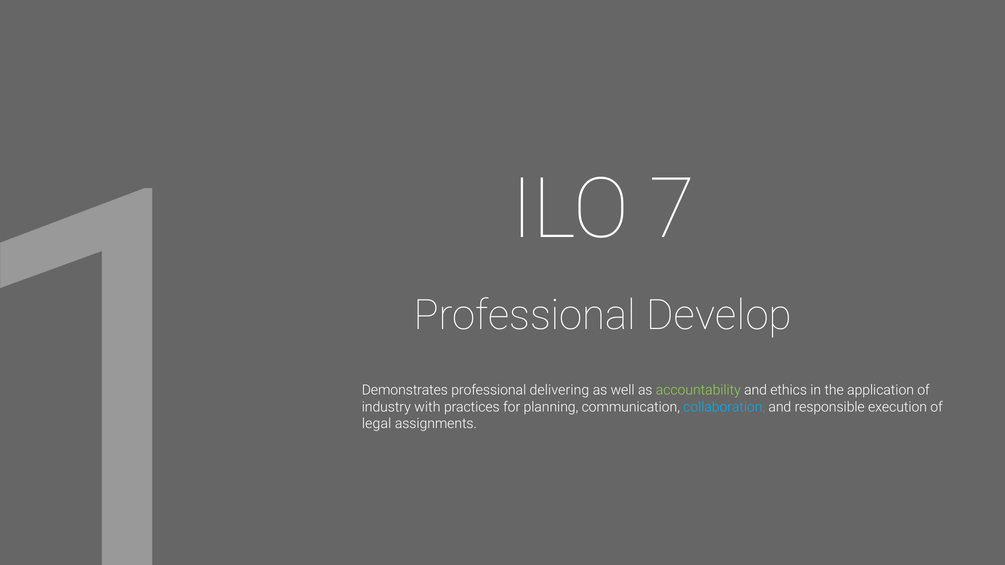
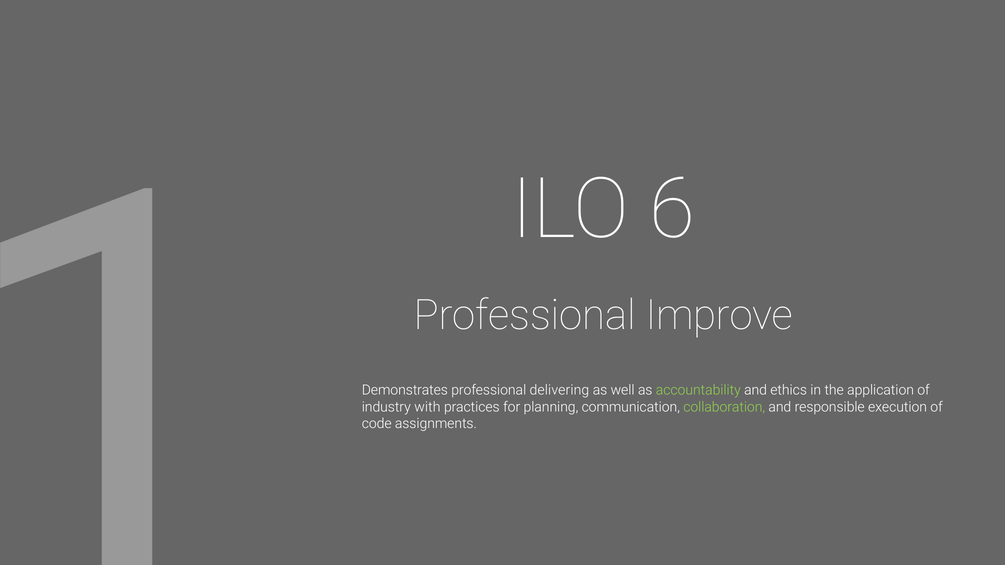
7: 7 -> 6
Develop: Develop -> Improve
collaboration colour: light blue -> light green
legal: legal -> code
